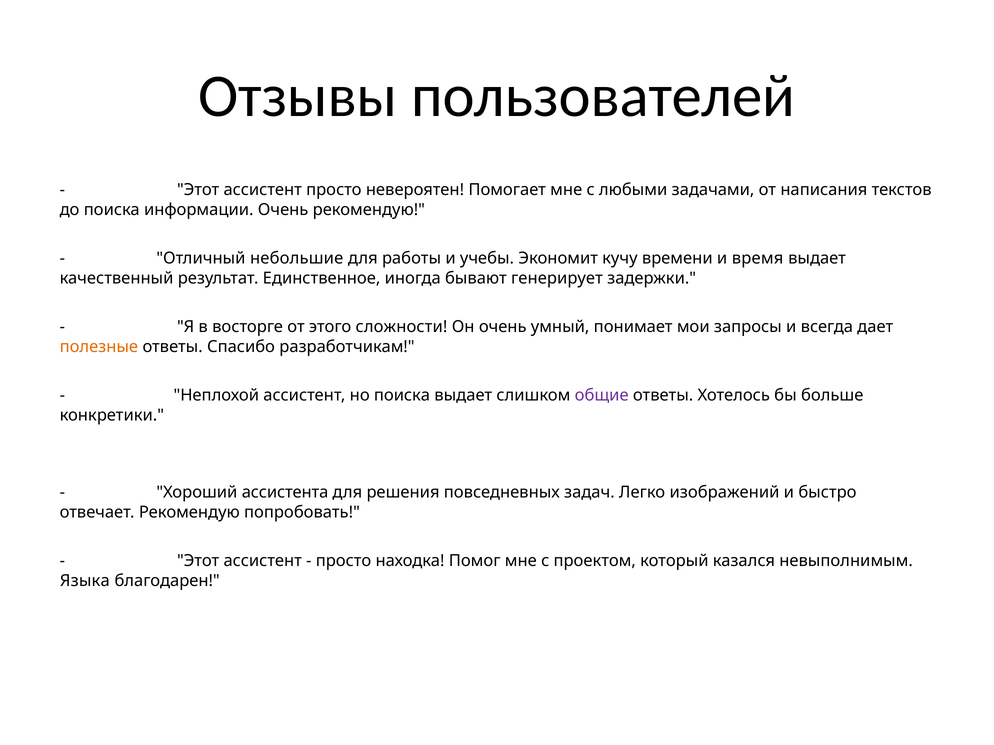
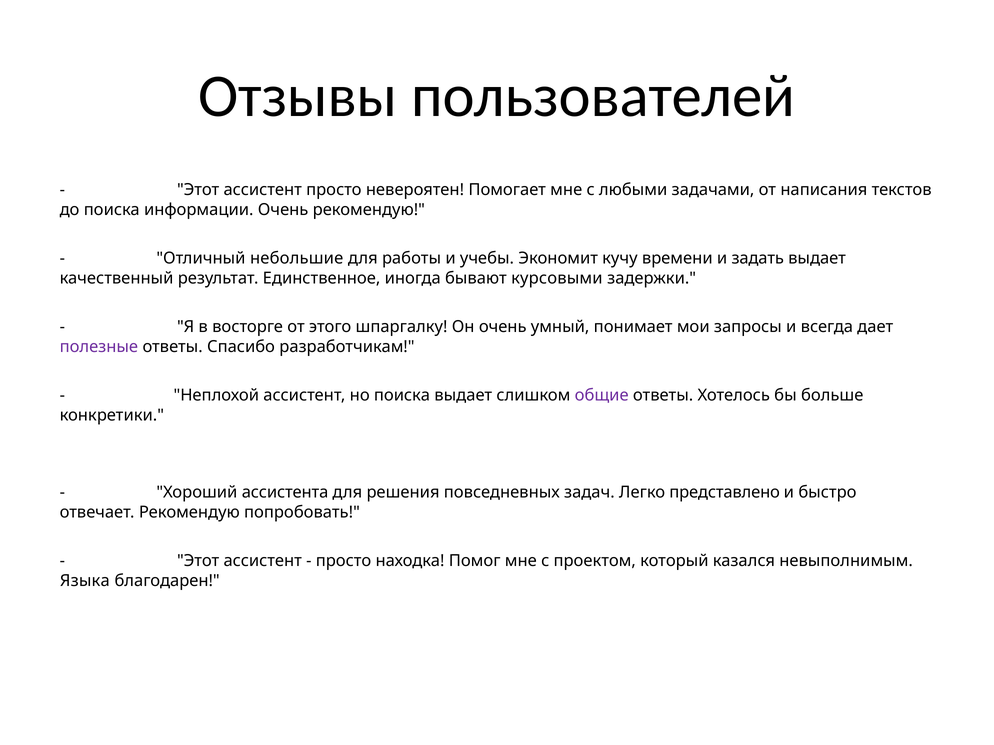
время: время -> задать
генерирует: генерирует -> курсовыми
сложности: сложности -> шпаргалку
полезные colour: orange -> purple
изображений: изображений -> представлено
